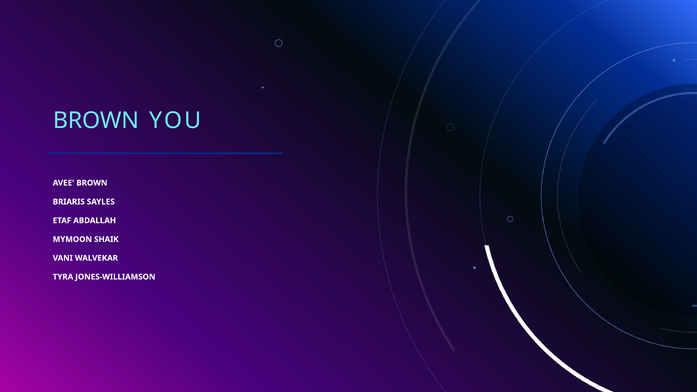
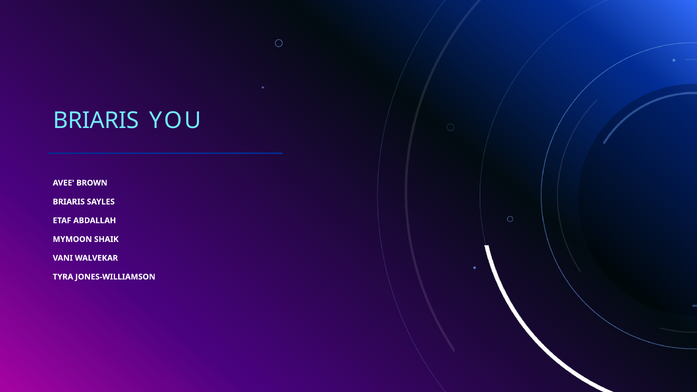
BROWN at (96, 121): BROWN -> BRIARIS
